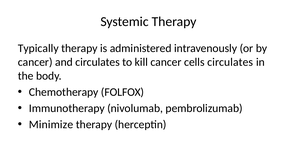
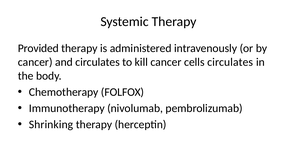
Typically: Typically -> Provided
Minimize: Minimize -> Shrinking
